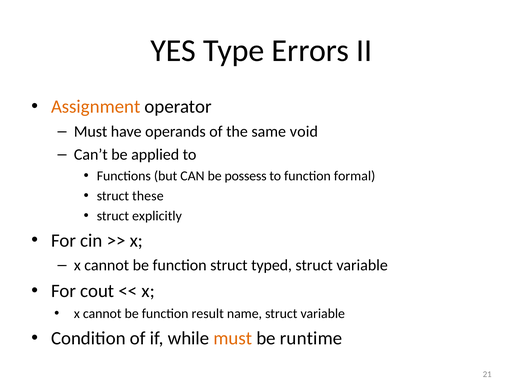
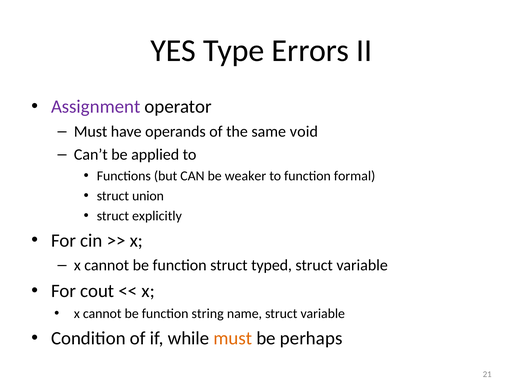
Assignment colour: orange -> purple
possess: possess -> weaker
these: these -> union
result: result -> string
runtime: runtime -> perhaps
